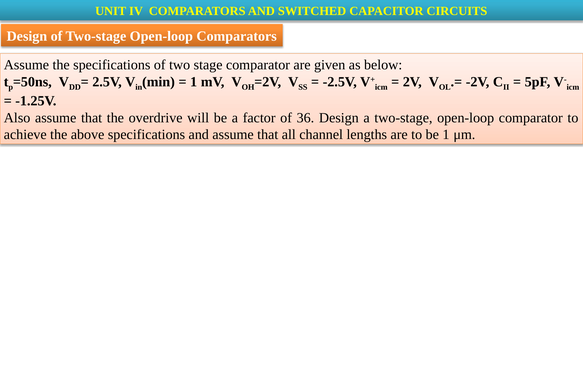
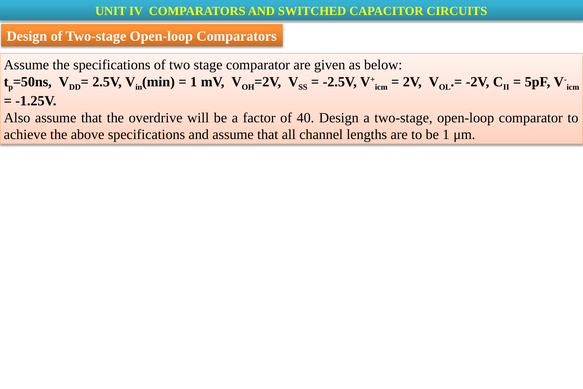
36: 36 -> 40
